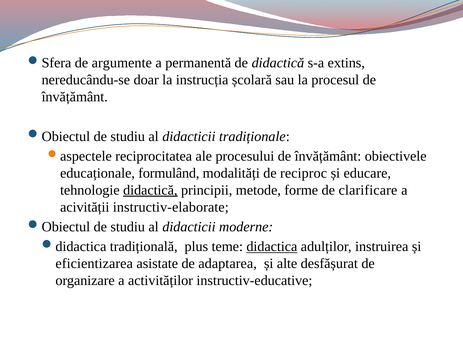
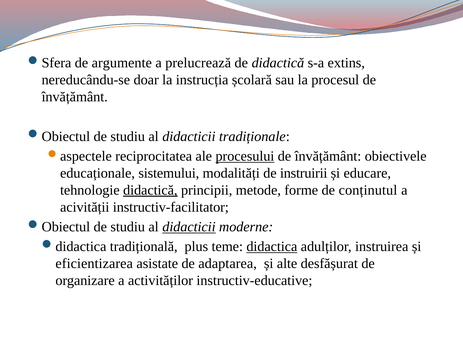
permanentă: permanentă -> prelucrează
procesului underline: none -> present
formulând: formulând -> sistemului
reciproc: reciproc -> instruirii
clarificare: clarificare -> conținutul
instructiv-elaborate: instructiv-elaborate -> instructiv-facilitator
didacticii at (189, 227) underline: none -> present
